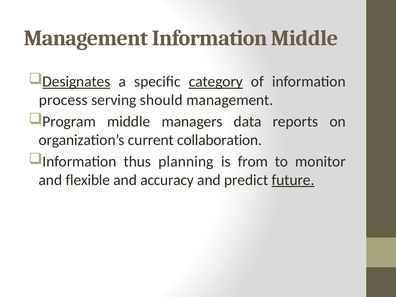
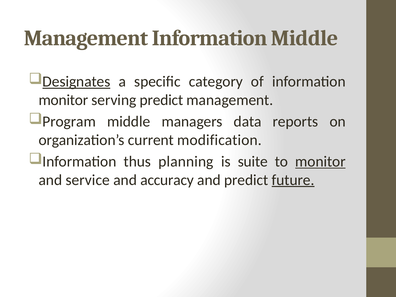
category underline: present -> none
process at (63, 100): process -> monitor
serving should: should -> predict
collaboration: collaboration -> modification
from: from -> suite
monitor at (320, 162) underline: none -> present
flexible: flexible -> service
